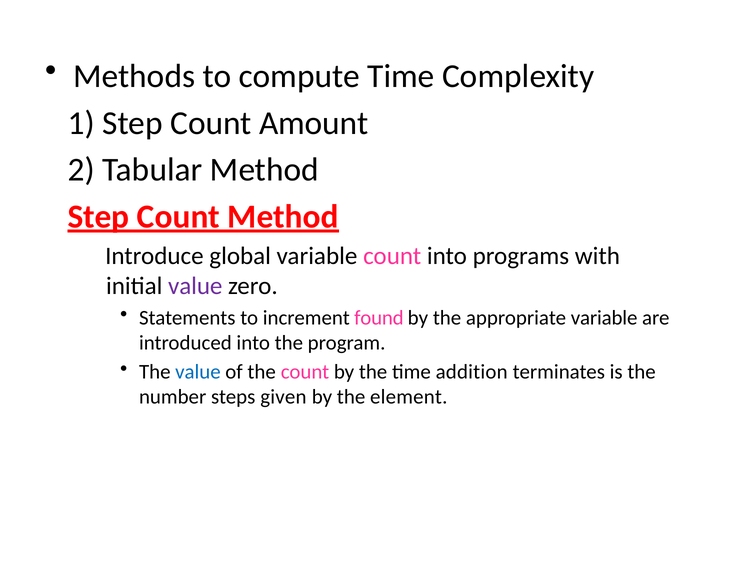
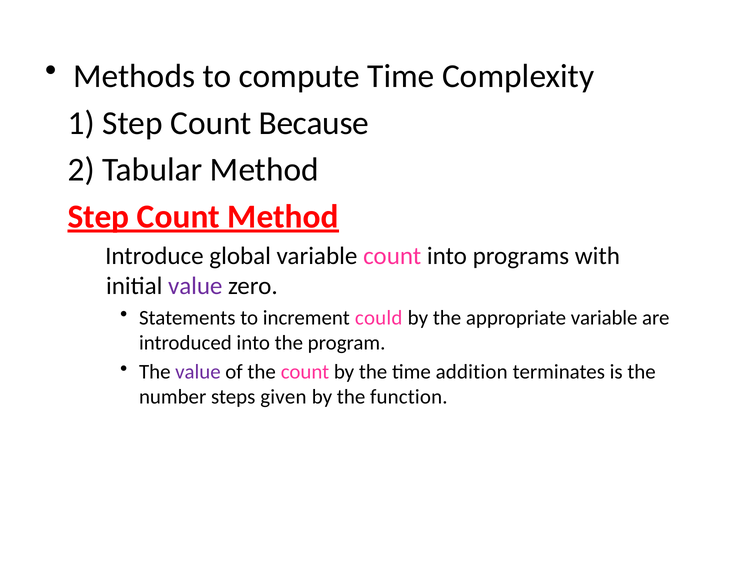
Amount: Amount -> Because
found: found -> could
value at (198, 372) colour: blue -> purple
element: element -> function
